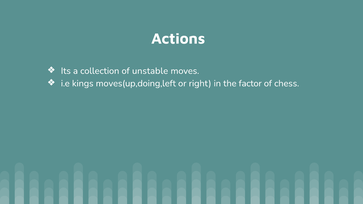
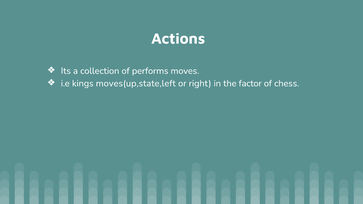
unstable: unstable -> performs
moves(up,doing,left: moves(up,doing,left -> moves(up,state,left
